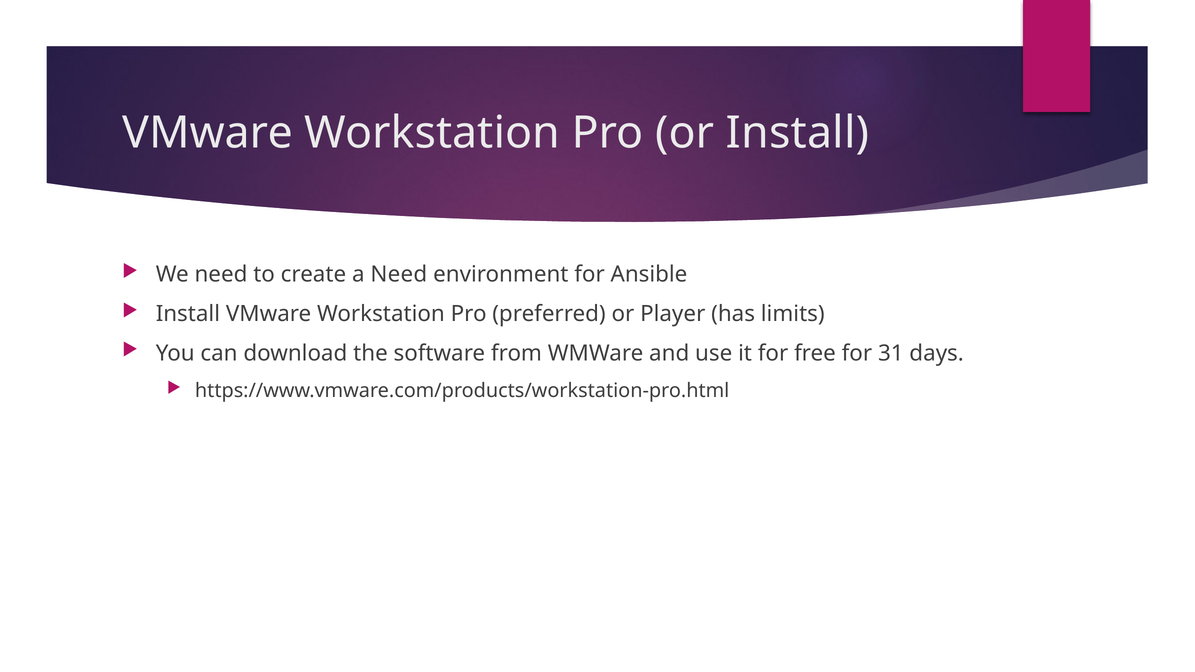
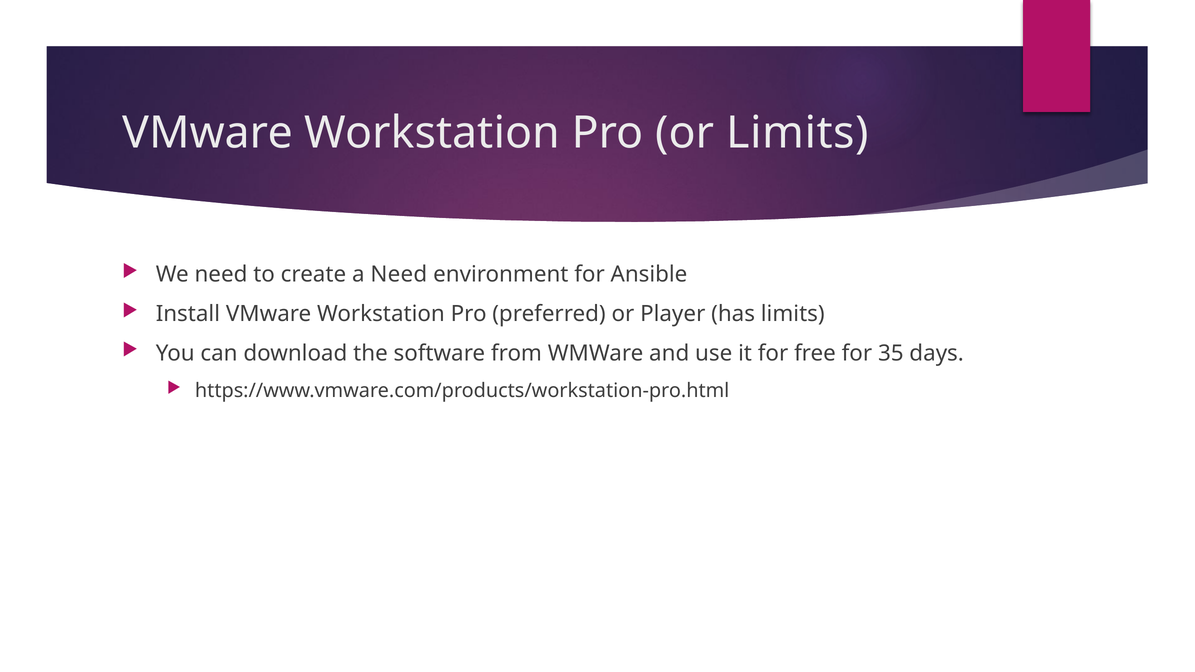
or Install: Install -> Limits
31: 31 -> 35
